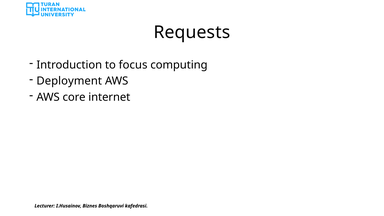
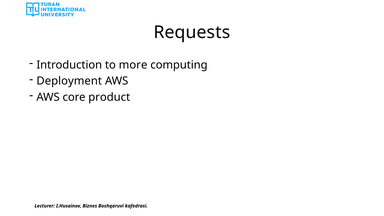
focus: focus -> more
internet: internet -> product
